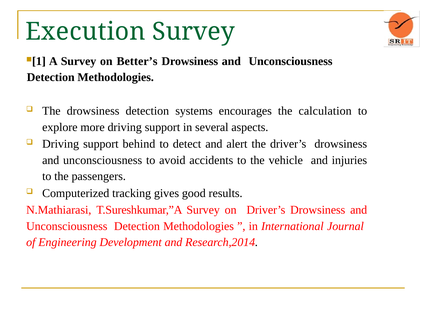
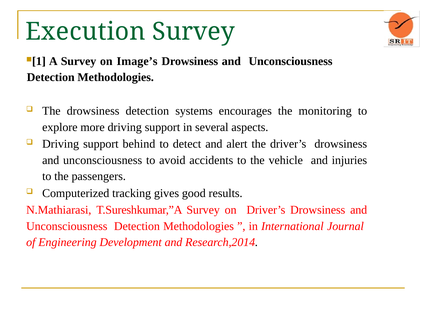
Better’s: Better’s -> Image’s
calculation: calculation -> monitoring
